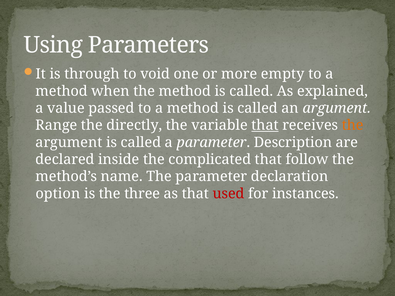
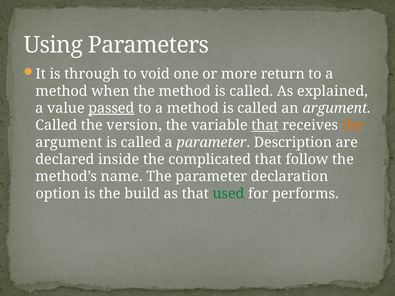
empty: empty -> return
passed underline: none -> present
Range at (56, 125): Range -> Called
directly: directly -> version
three: three -> build
used colour: red -> green
instances: instances -> performs
